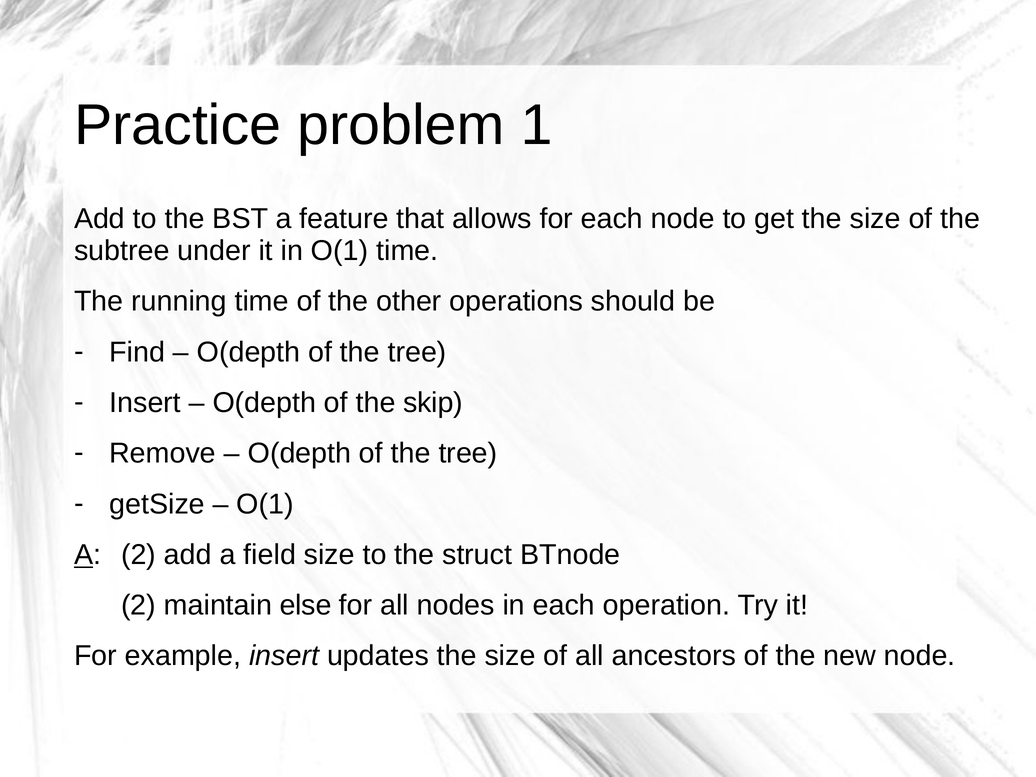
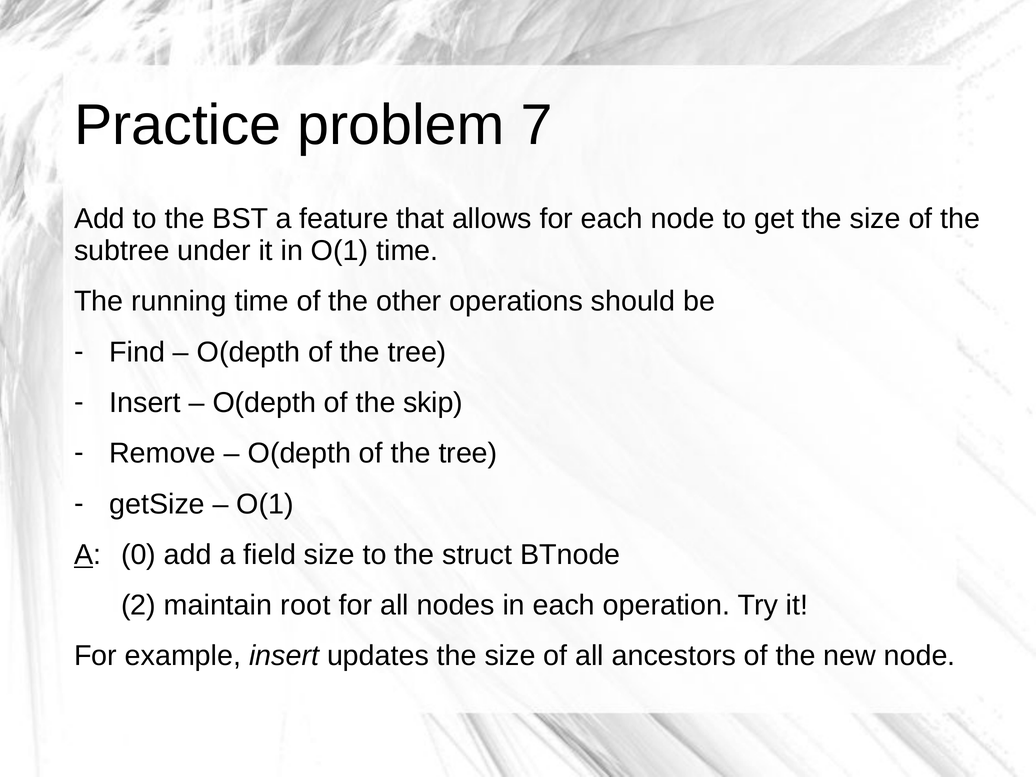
1: 1 -> 7
A 2: 2 -> 0
else: else -> root
